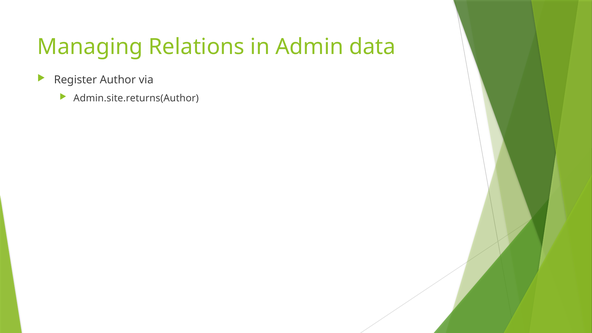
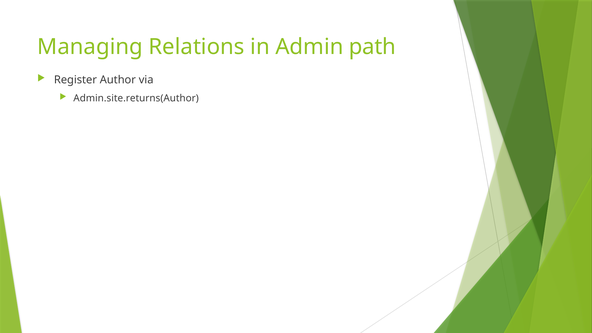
data: data -> path
